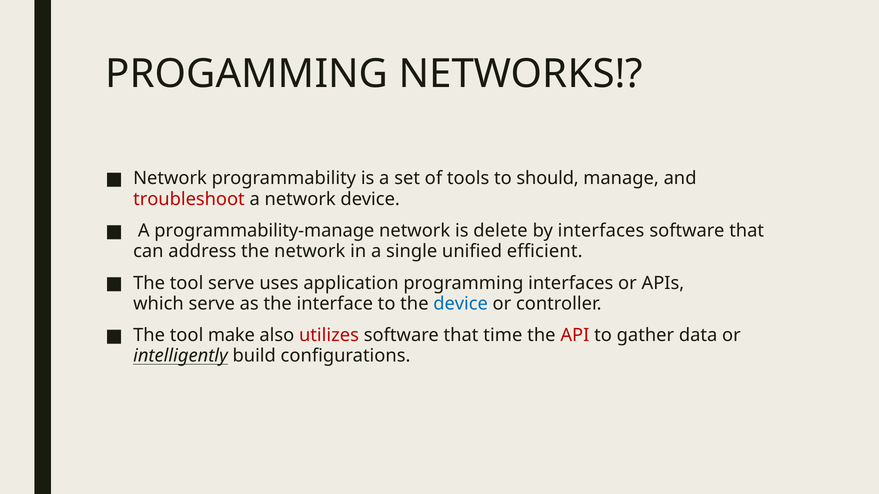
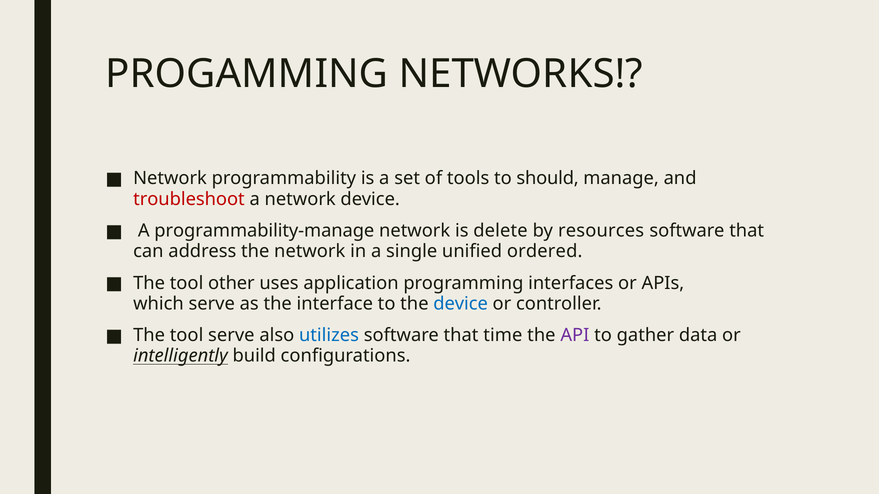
by interfaces: interfaces -> resources
efficient: efficient -> ordered
tool serve: serve -> other
tool make: make -> serve
utilizes colour: red -> blue
API colour: red -> purple
